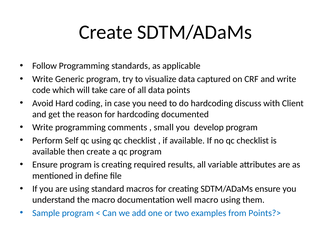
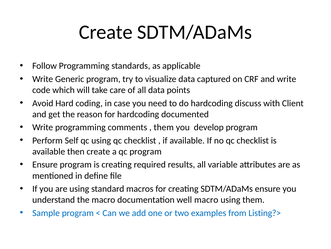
small at (164, 127): small -> them
Points?>: Points?> -> Listing?>
